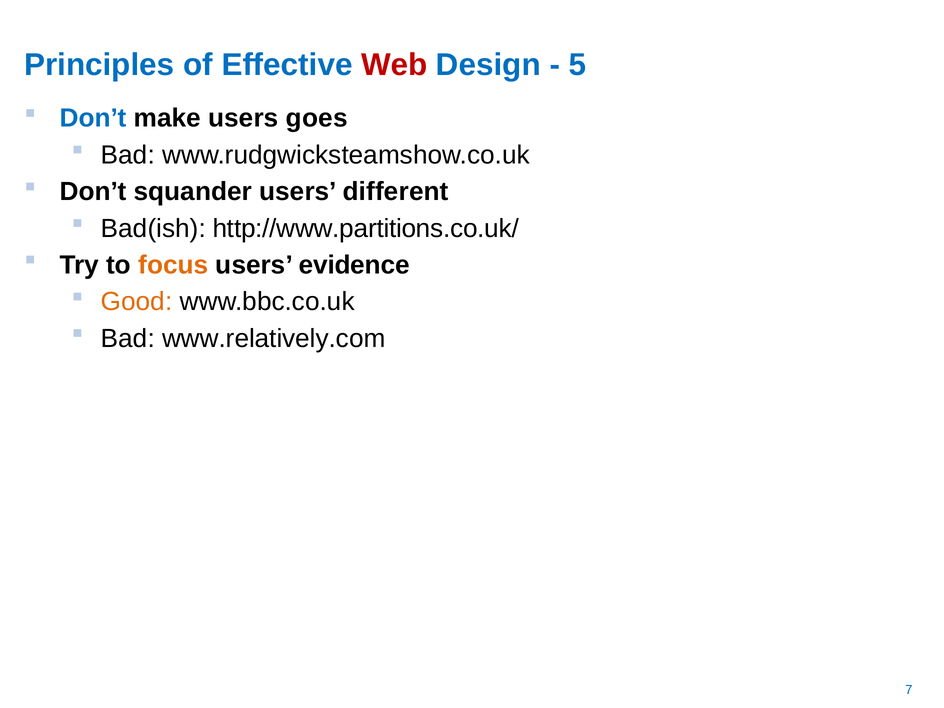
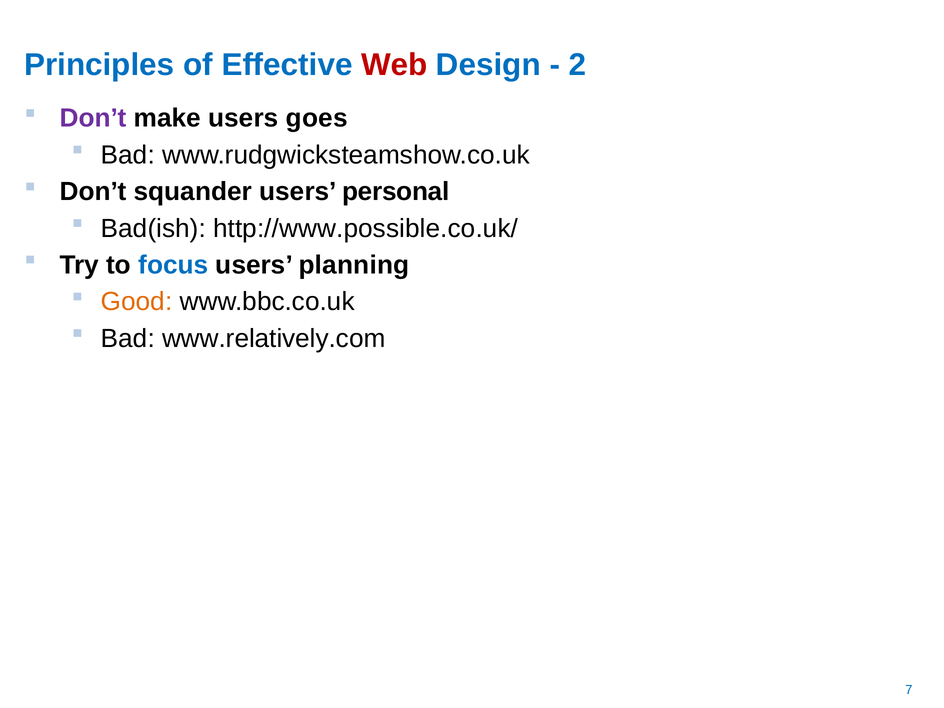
5: 5 -> 2
Don’t at (93, 118) colour: blue -> purple
different: different -> personal
http://www.partitions.co.uk/: http://www.partitions.co.uk/ -> http://www.possible.co.uk/
focus colour: orange -> blue
evidence: evidence -> planning
